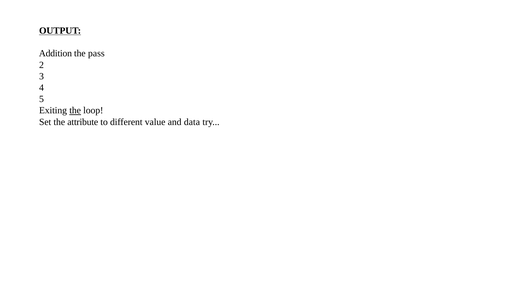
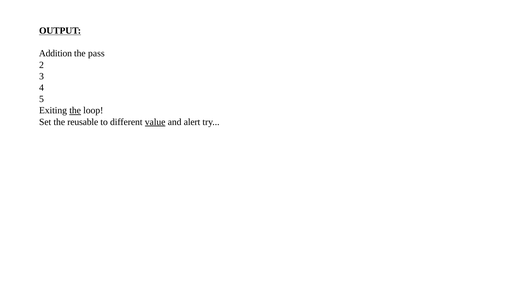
attribute: attribute -> reusable
value underline: none -> present
data: data -> alert
